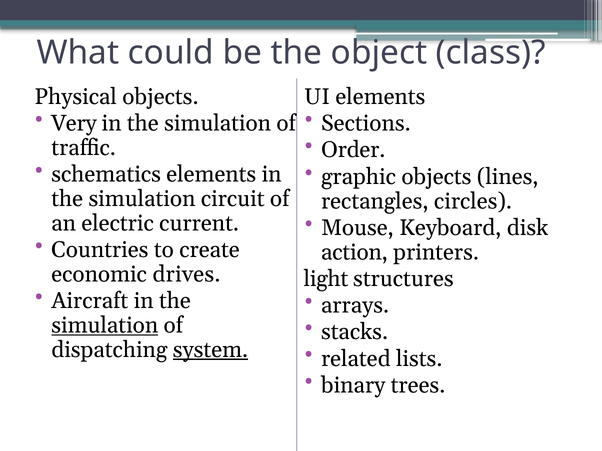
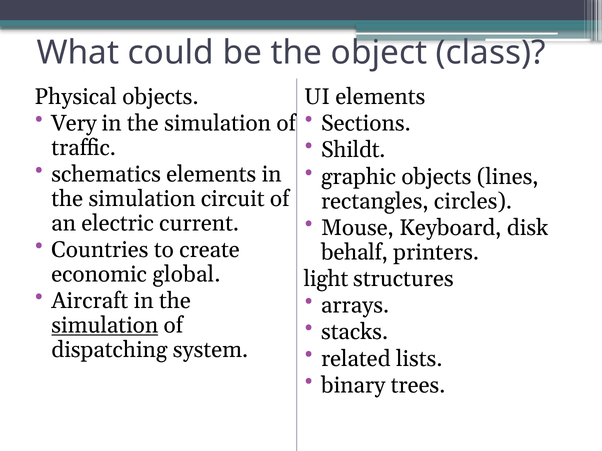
Order: Order -> Shildt
action: action -> behalf
drives: drives -> global
system underline: present -> none
